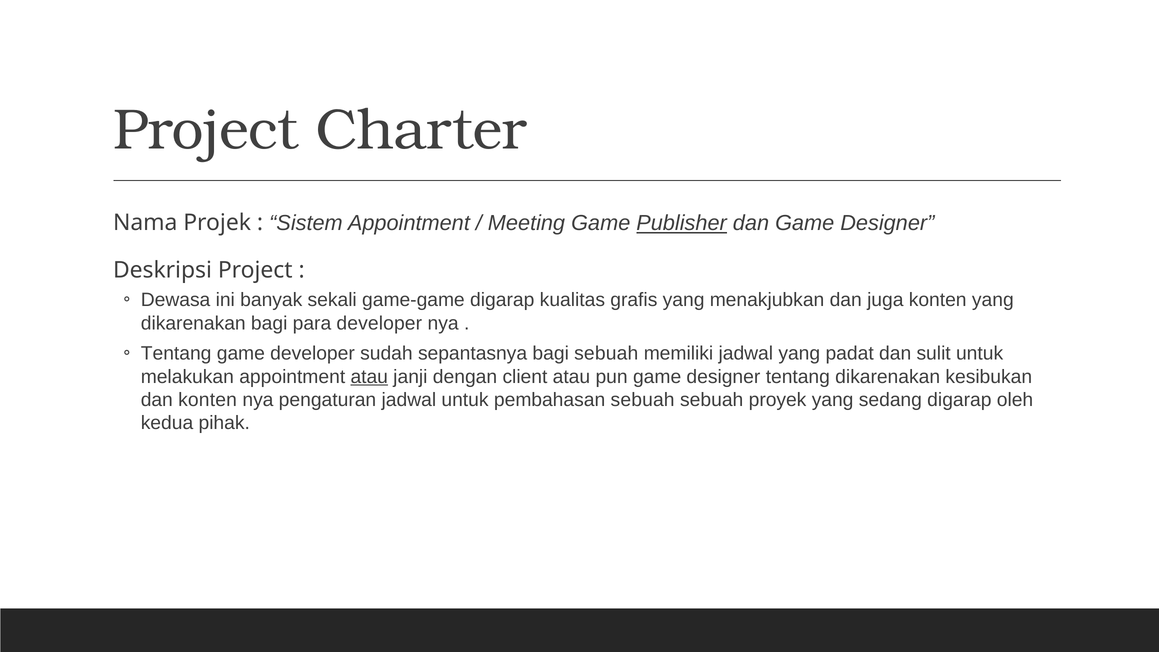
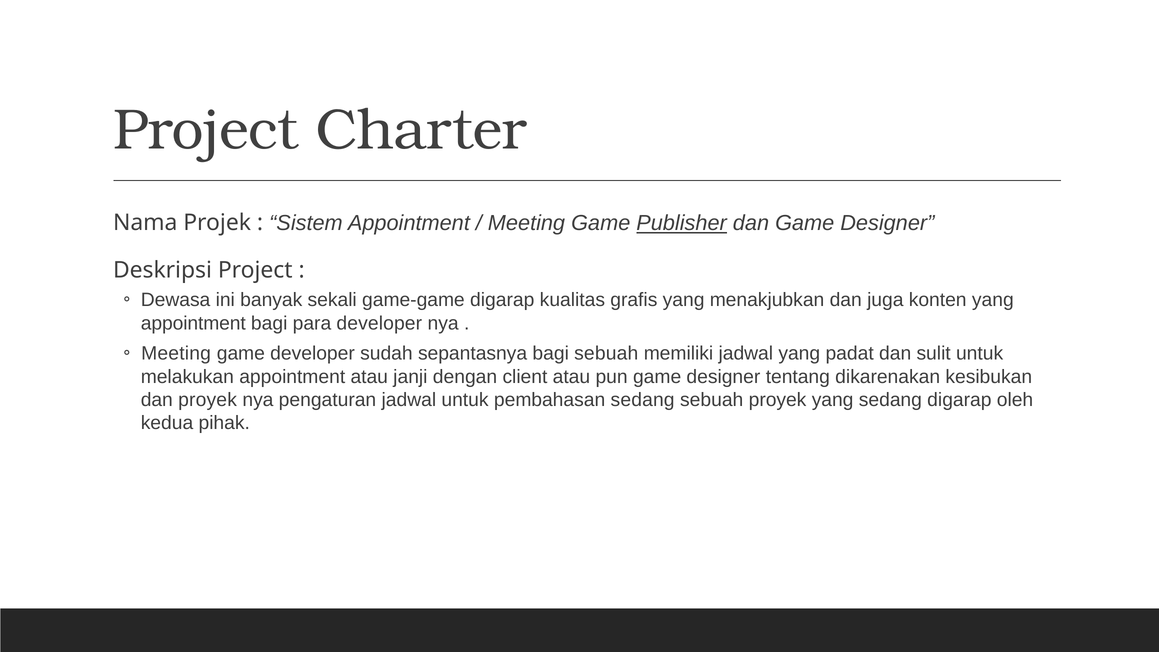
dikarenakan at (193, 323): dikarenakan -> appointment
Tentang at (176, 354): Tentang -> Meeting
atau at (369, 377) underline: present -> none
dan konten: konten -> proyek
pembahasan sebuah: sebuah -> sedang
